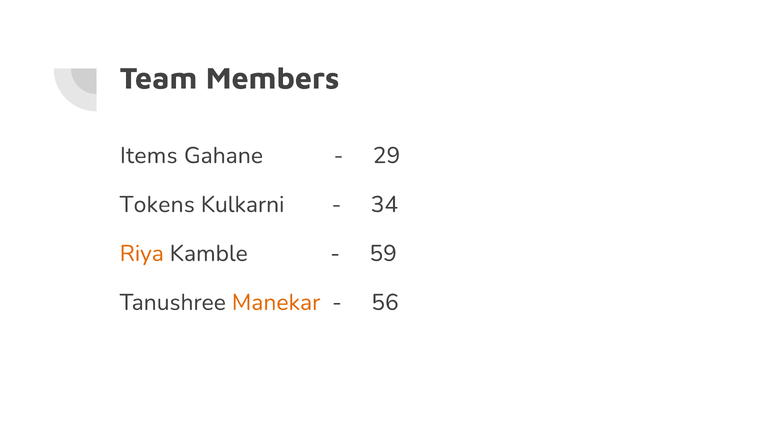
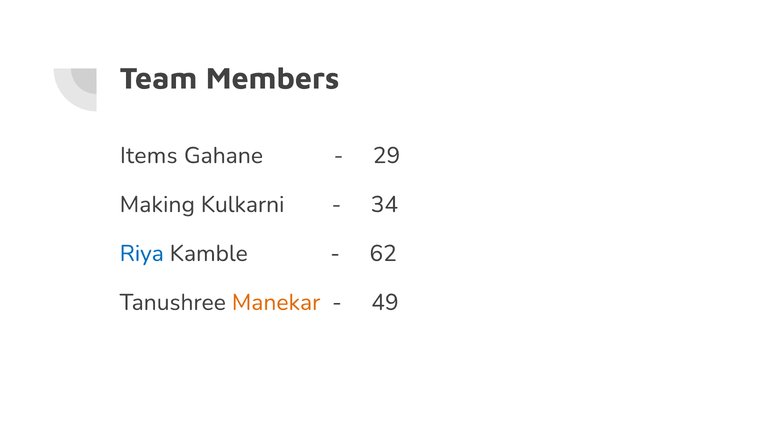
Tokens: Tokens -> Making
Riya colour: orange -> blue
59: 59 -> 62
56: 56 -> 49
